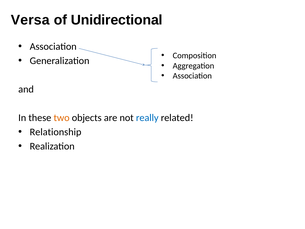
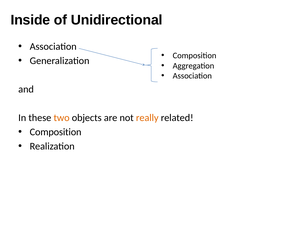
Versa: Versa -> Inside
really colour: blue -> orange
Relationship at (56, 132): Relationship -> Composition
